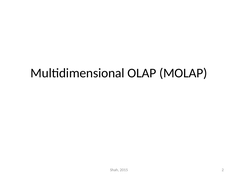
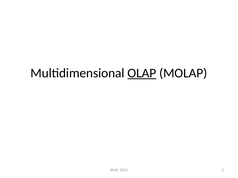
OLAP underline: none -> present
